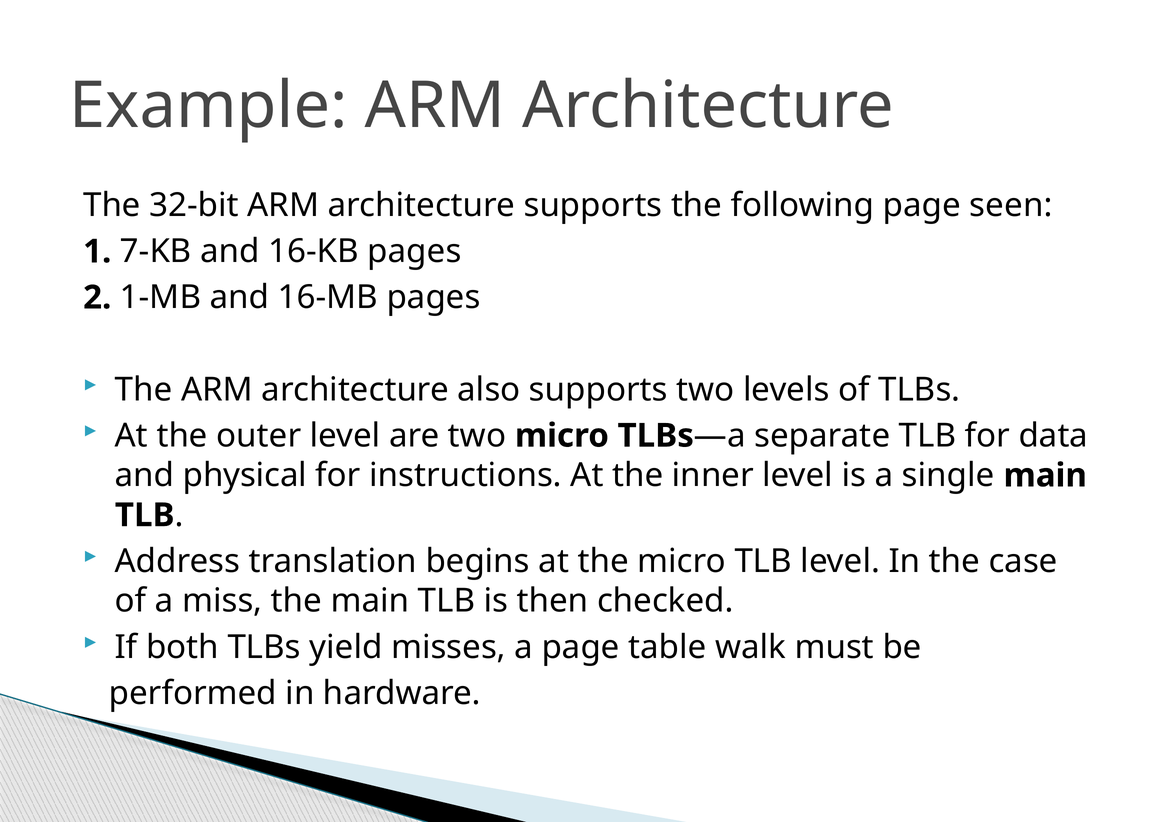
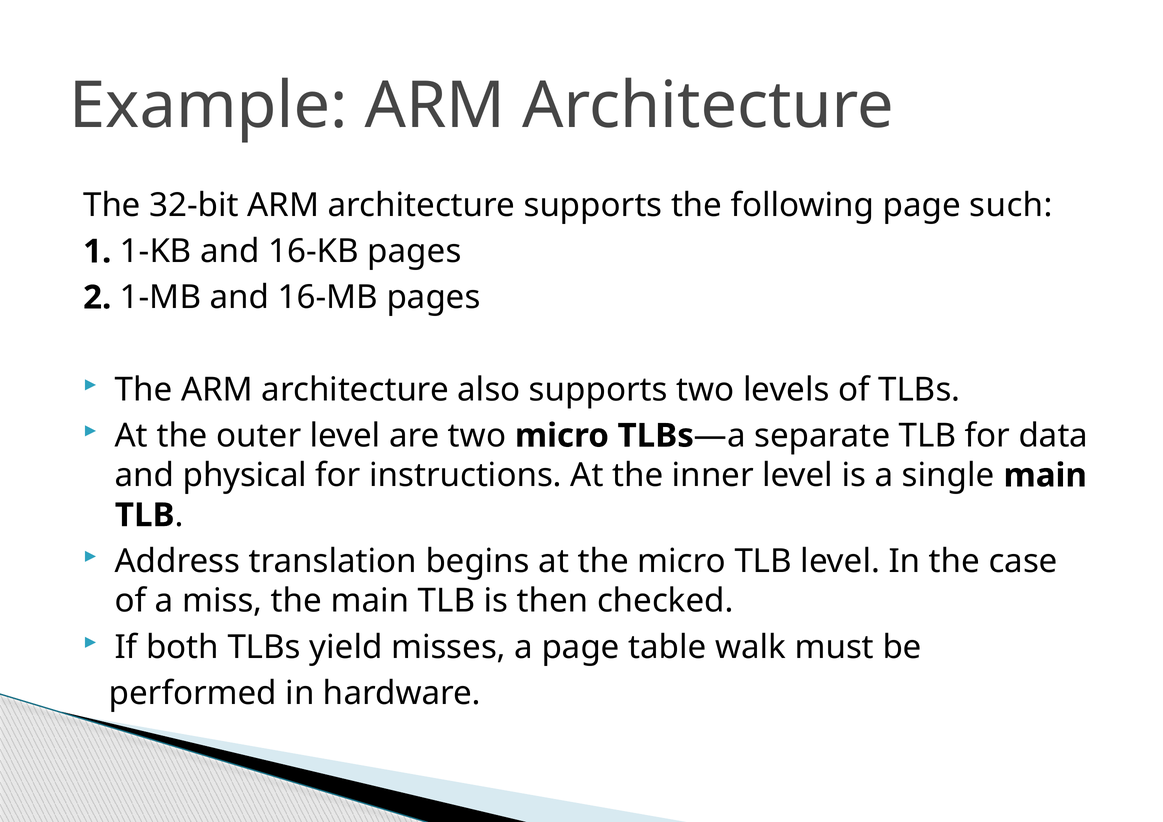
seen: seen -> such
7-KB: 7-KB -> 1-KB
